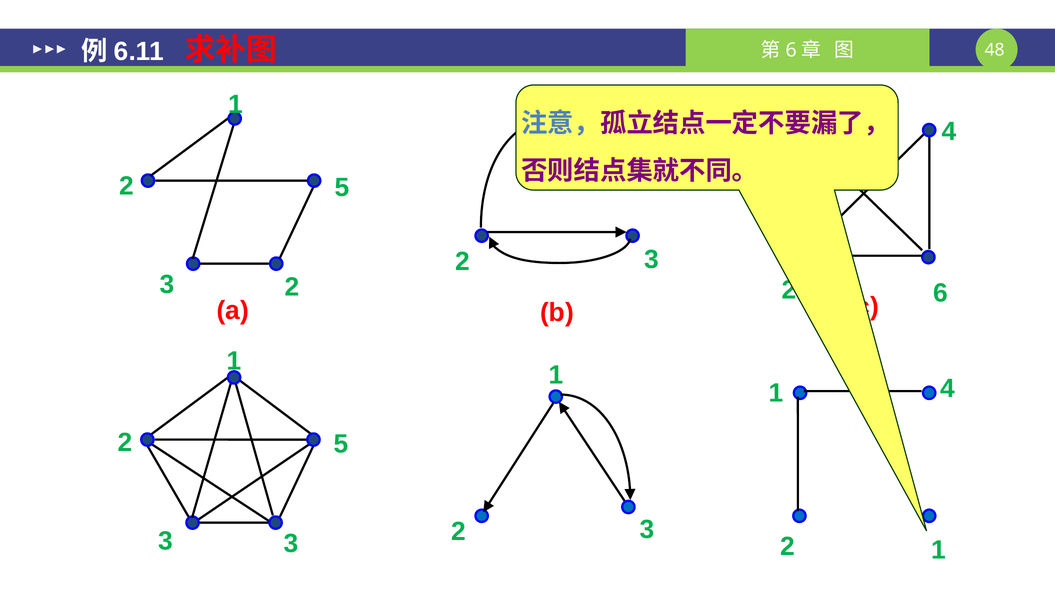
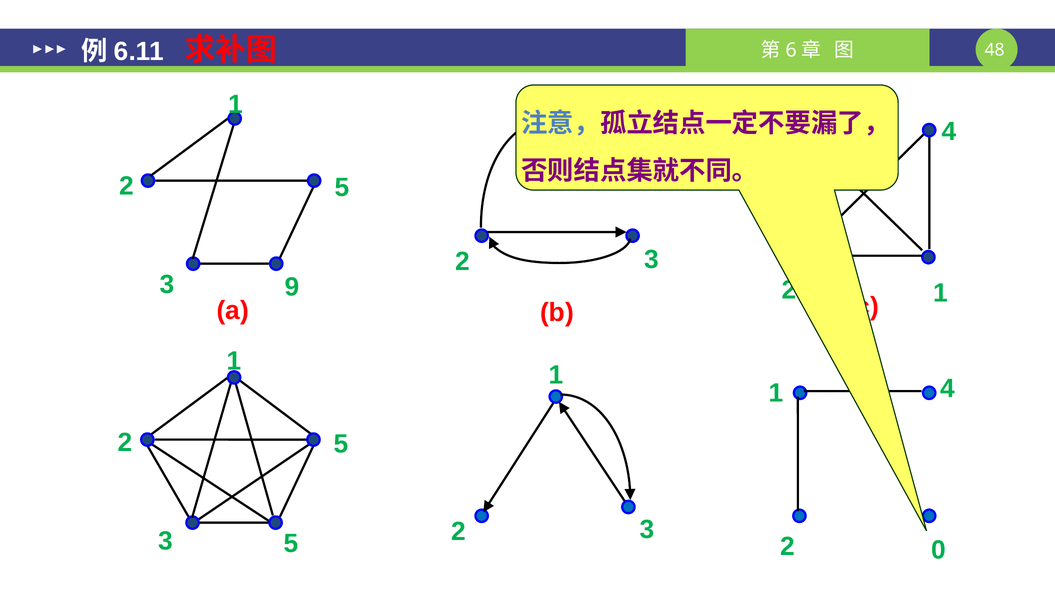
2 at (292, 287): 2 -> 9
6 at (940, 293): 6 -> 1
3 3: 3 -> 5
1 at (939, 550): 1 -> 0
